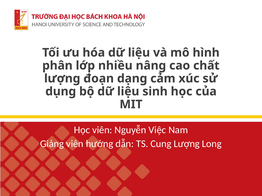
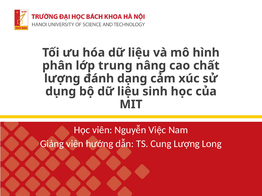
nhiều: nhiều -> trung
đoạn: đoạn -> đánh
